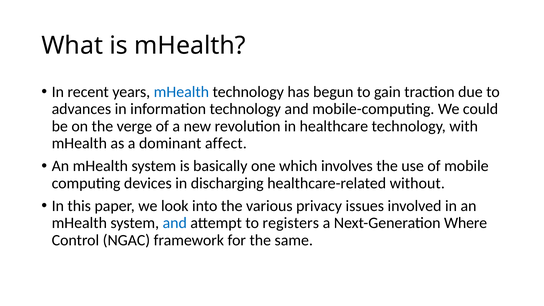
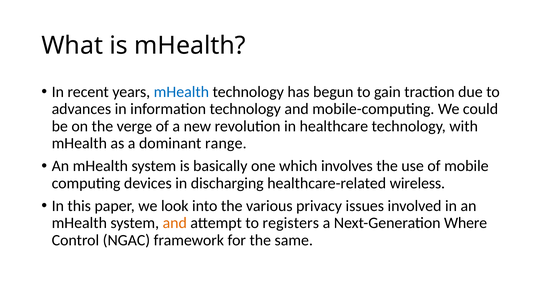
affect: affect -> range
without: without -> wireless
and at (175, 223) colour: blue -> orange
